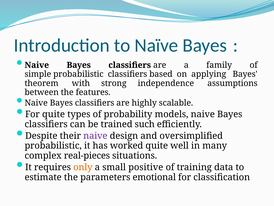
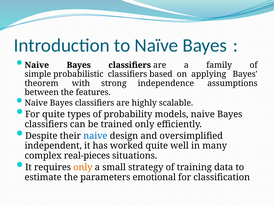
trained such: such -> only
naive at (95, 136) colour: purple -> blue
probabilistic at (53, 145): probabilistic -> independent
positive: positive -> strategy
